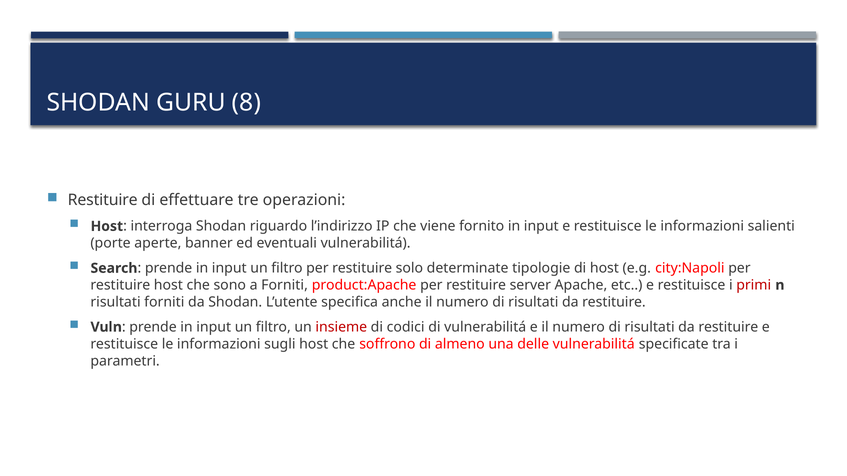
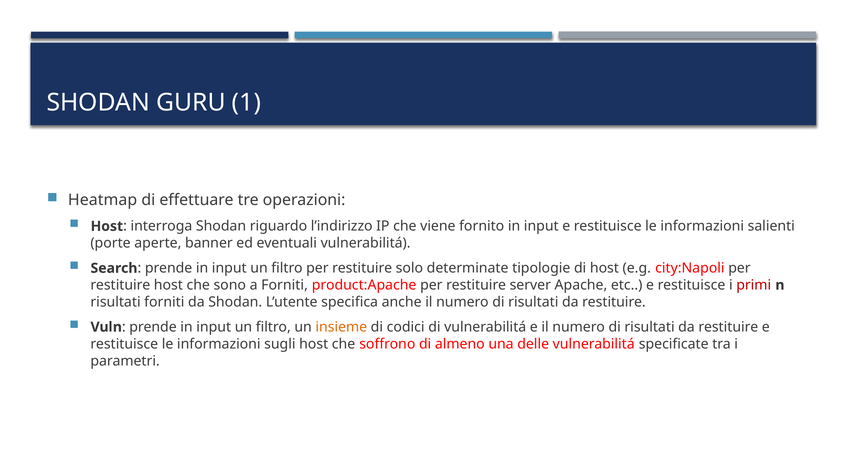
8: 8 -> 1
Restituire at (103, 200): Restituire -> Heatmap
insieme colour: red -> orange
